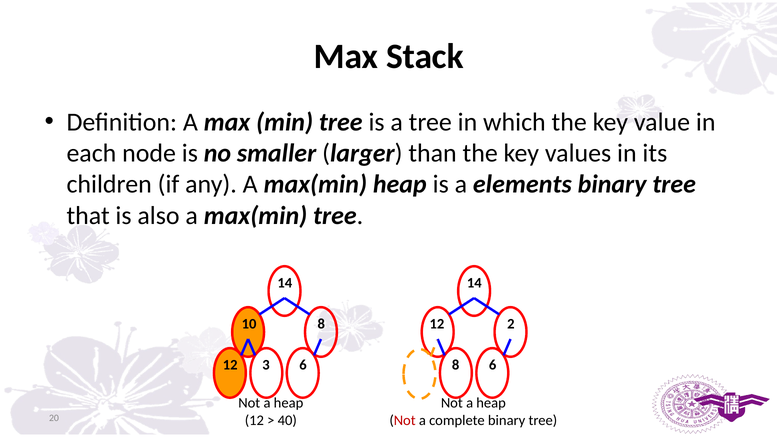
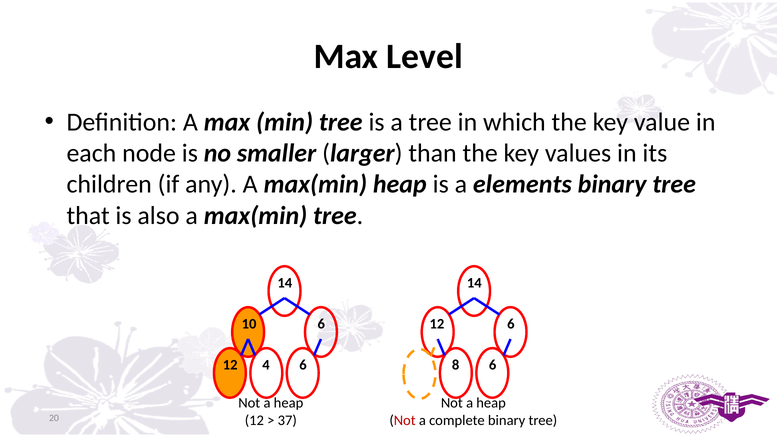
Stack: Stack -> Level
10 8: 8 -> 6
12 2: 2 -> 6
3: 3 -> 4
40: 40 -> 37
